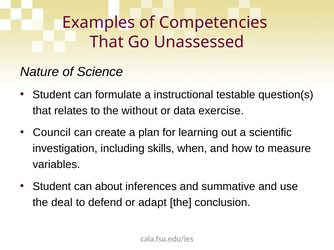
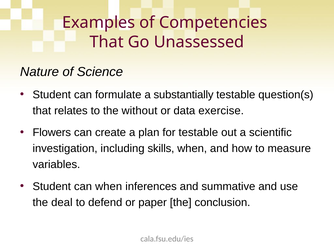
instructional: instructional -> substantially
Council: Council -> Flowers
for learning: learning -> testable
can about: about -> when
adapt: adapt -> paper
